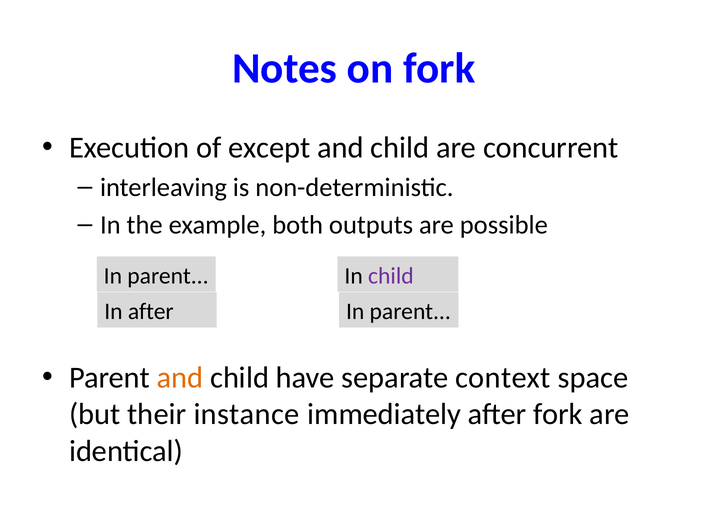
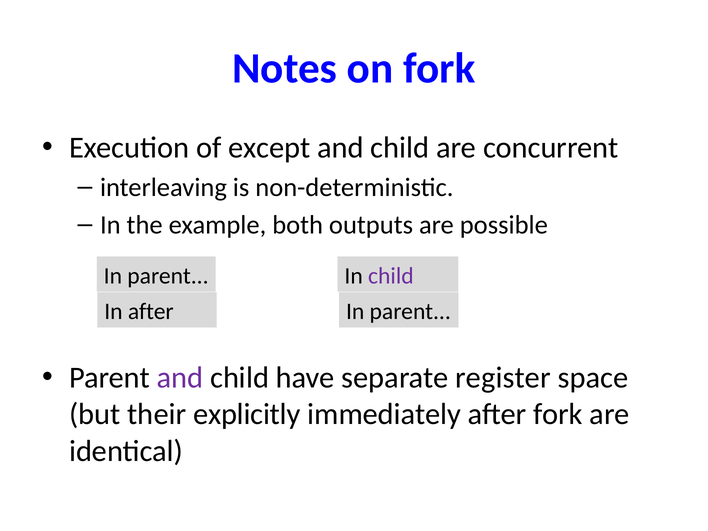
and at (180, 378) colour: orange -> purple
context: context -> register
instance: instance -> explicitly
